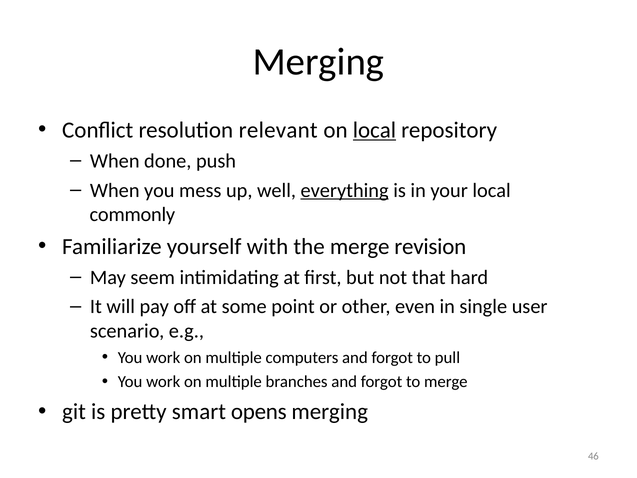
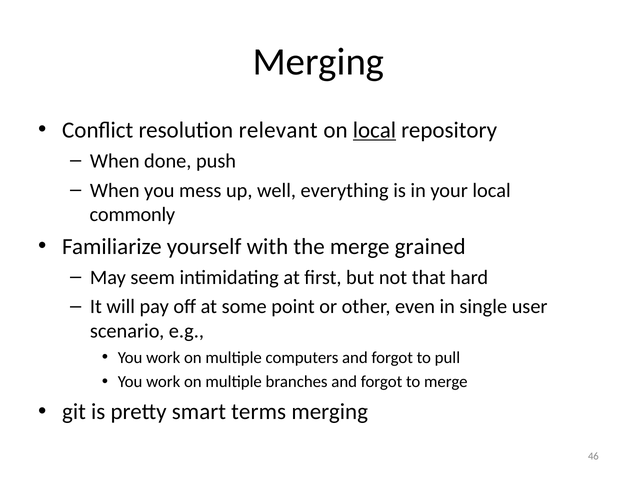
everything underline: present -> none
revision: revision -> grained
opens: opens -> terms
